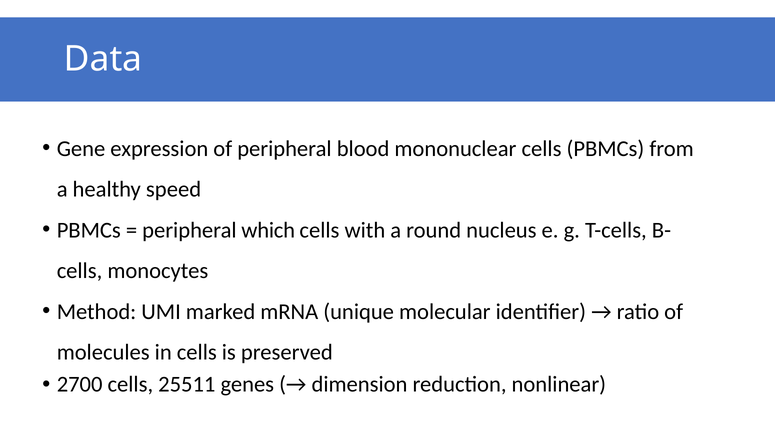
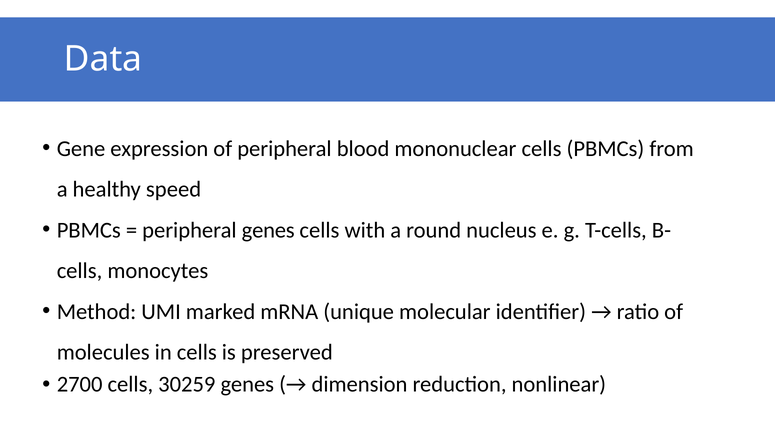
peripheral which: which -> genes
25511: 25511 -> 30259
